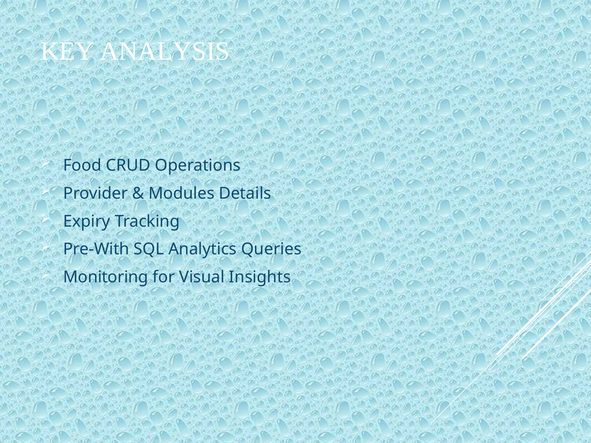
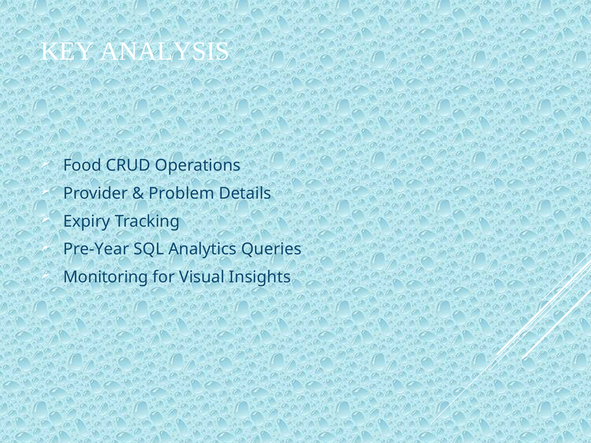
Modules: Modules -> Problem
Pre-With: Pre-With -> Pre-Year
